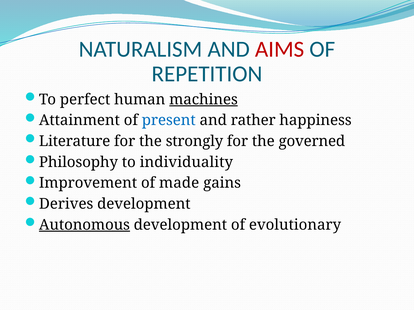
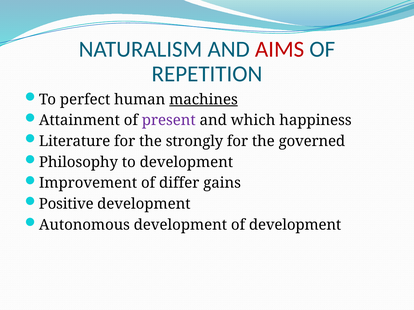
present colour: blue -> purple
rather: rather -> which
to individuality: individuality -> development
made: made -> differ
Derives: Derives -> Positive
Autonomous underline: present -> none
of evolutionary: evolutionary -> development
